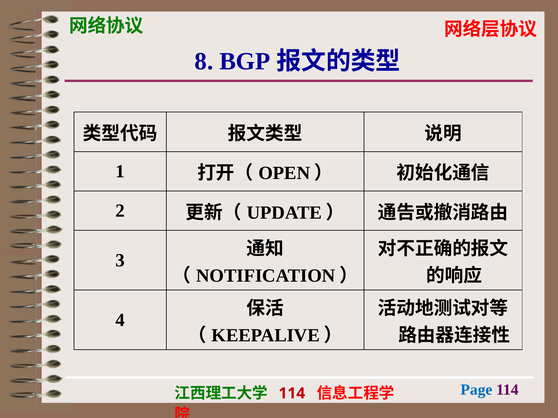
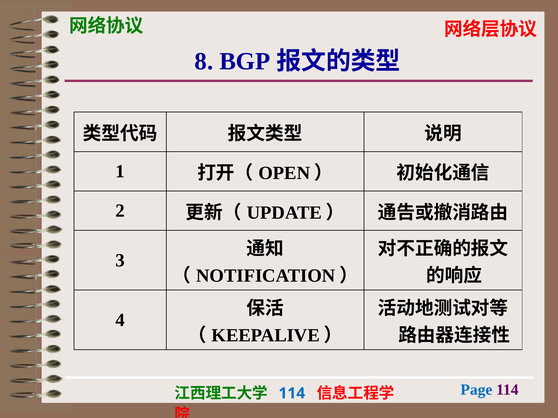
114 at (292, 394) colour: red -> blue
